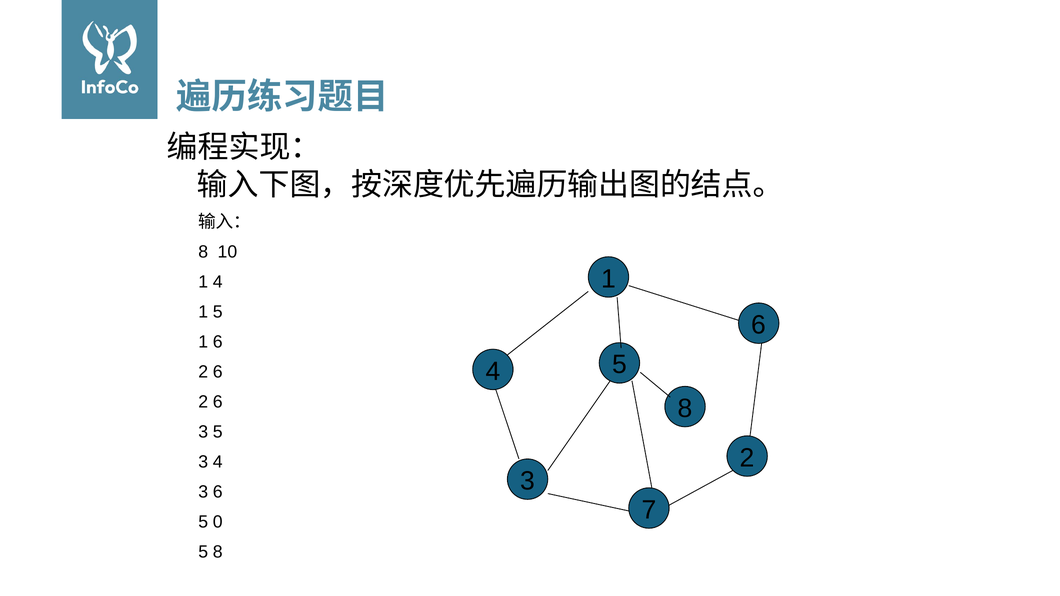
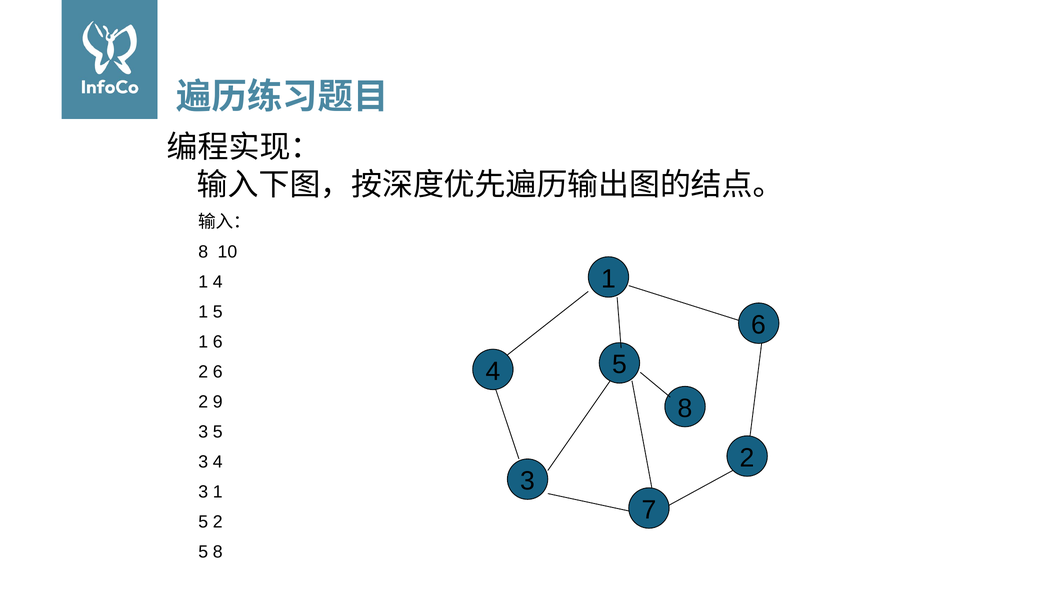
6 at (218, 402): 6 -> 9
3 6: 6 -> 1
5 0: 0 -> 2
